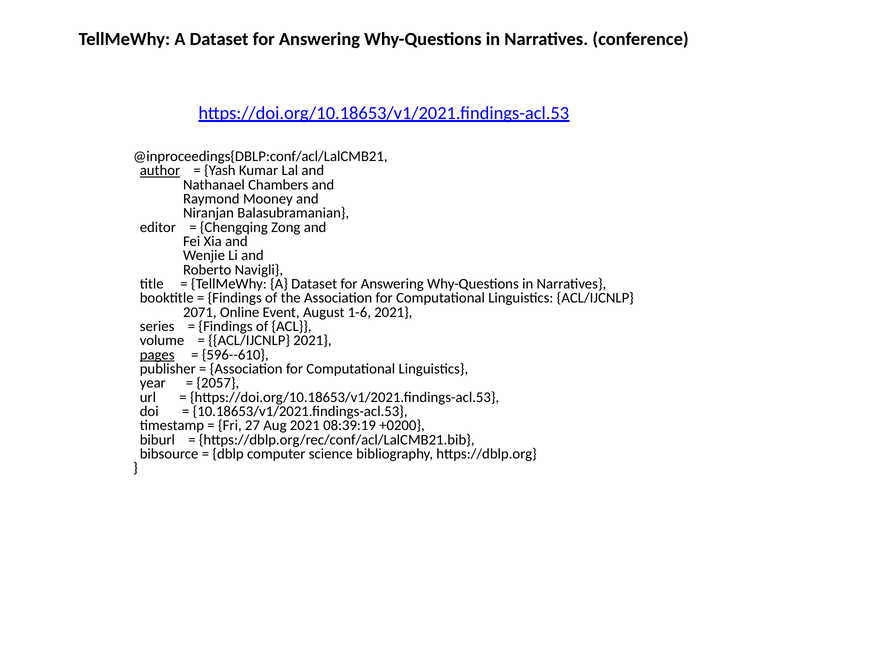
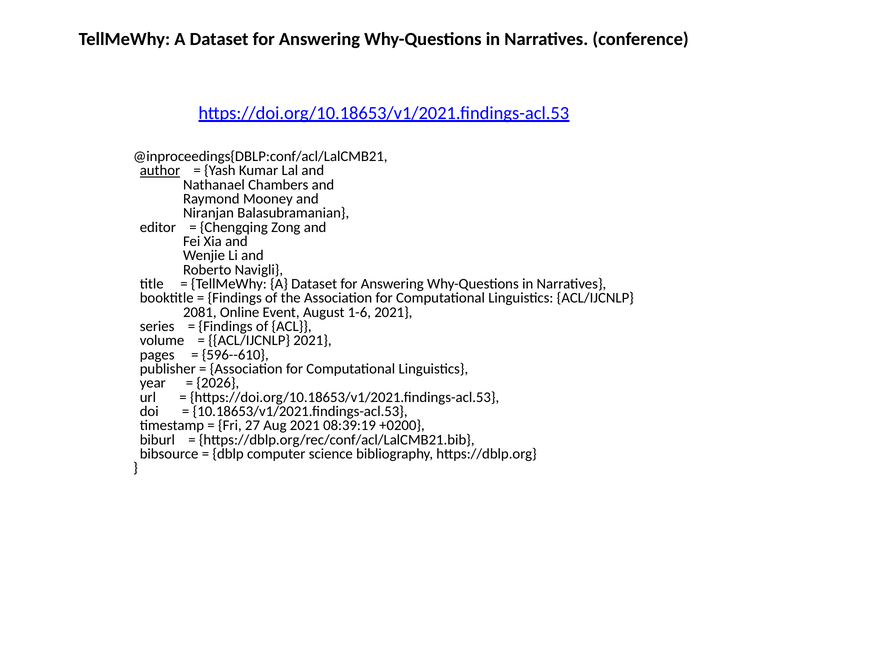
2071: 2071 -> 2081
pages underline: present -> none
2057: 2057 -> 2026
